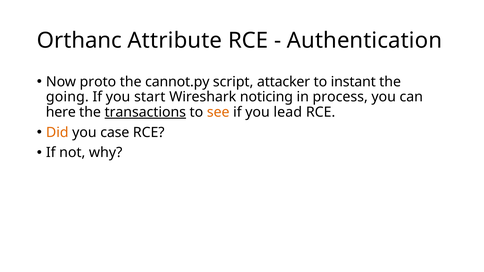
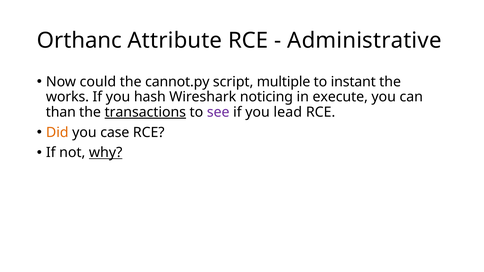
Authentication: Authentication -> Administrative
proto: proto -> could
attacker: attacker -> multiple
going: going -> works
start: start -> hash
process: process -> execute
here: here -> than
see colour: orange -> purple
why underline: none -> present
